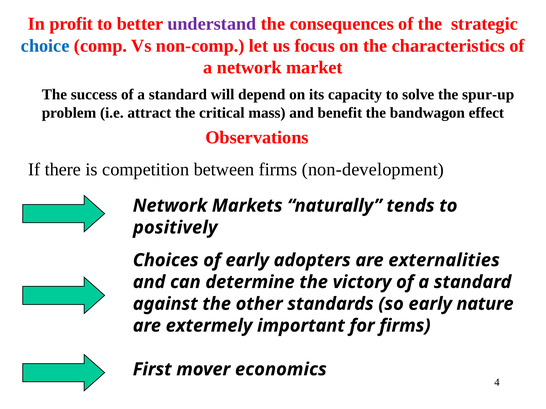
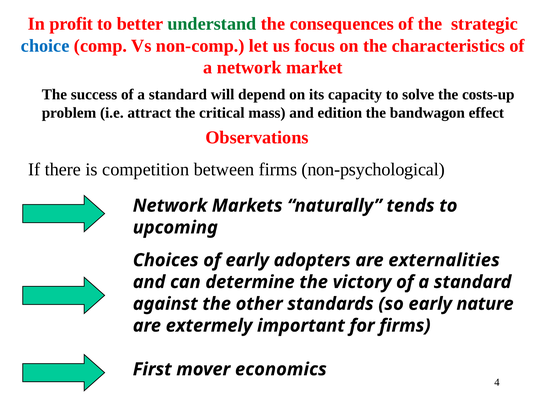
understand colour: purple -> green
spur-up: spur-up -> costs-up
benefit: benefit -> edition
non-development: non-development -> non-psychological
positively: positively -> upcoming
